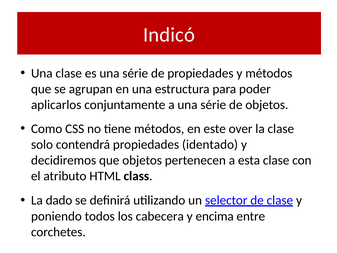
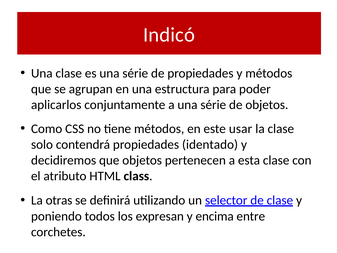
over: over -> usar
dado: dado -> otras
cabecera: cabecera -> expresan
